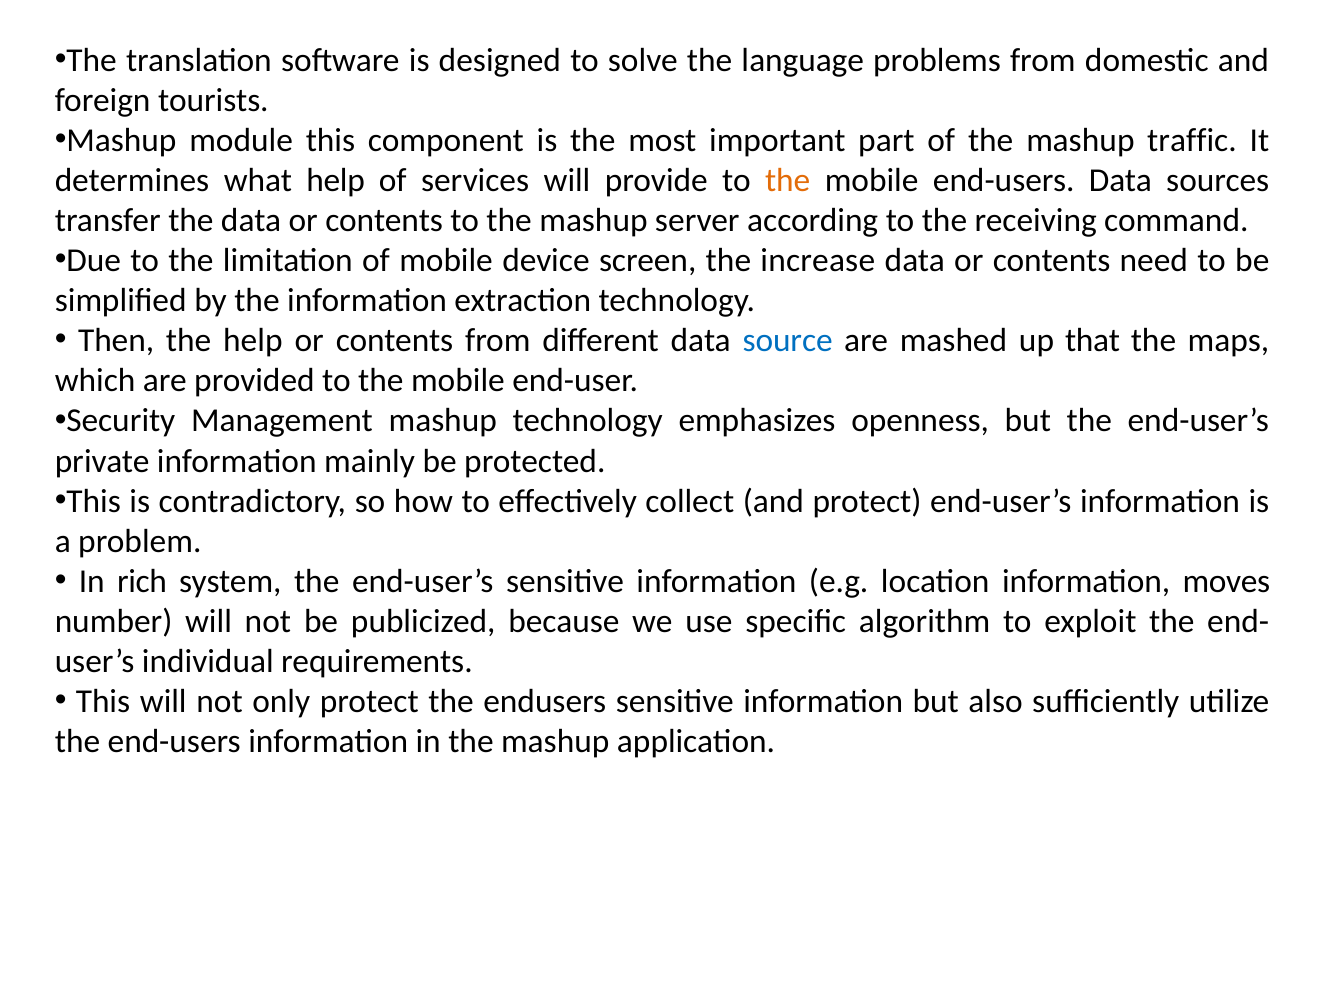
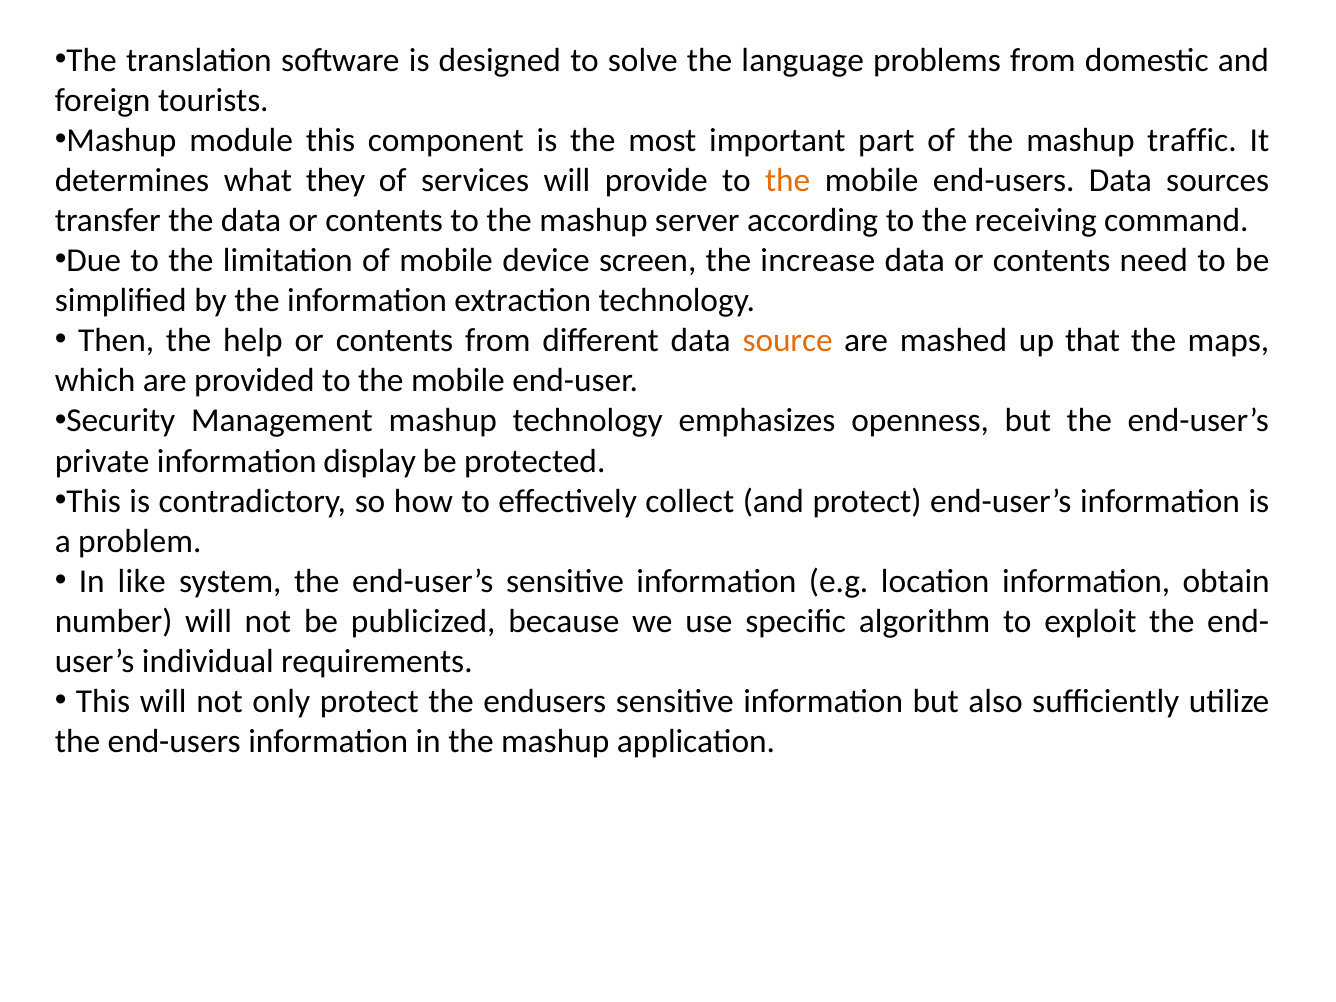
what help: help -> they
source colour: blue -> orange
mainly: mainly -> display
rich: rich -> like
moves: moves -> obtain
